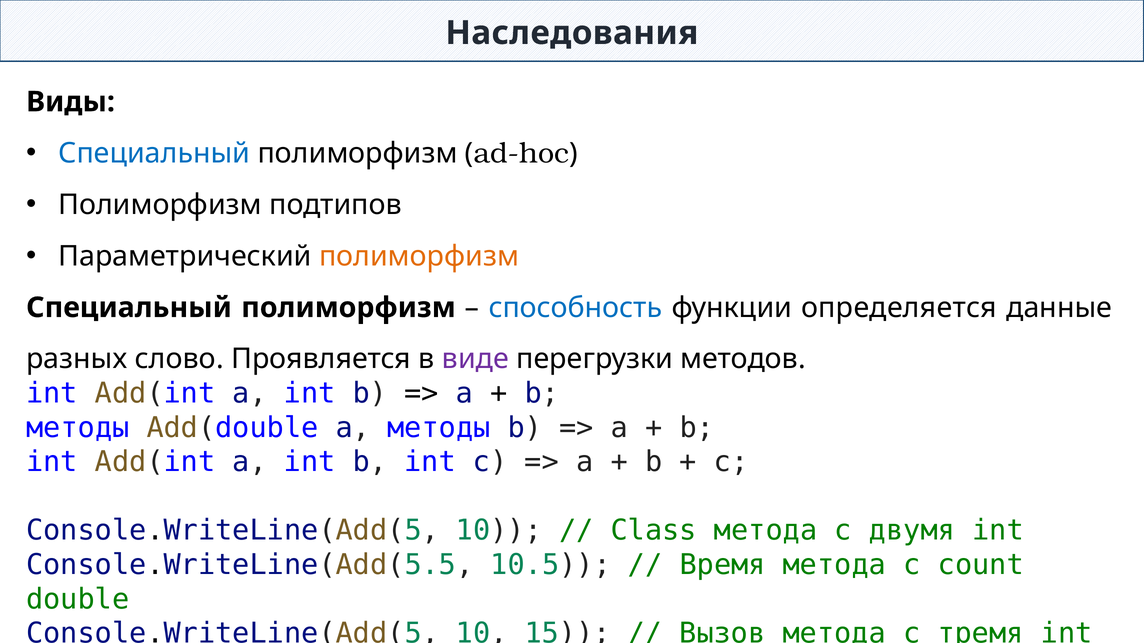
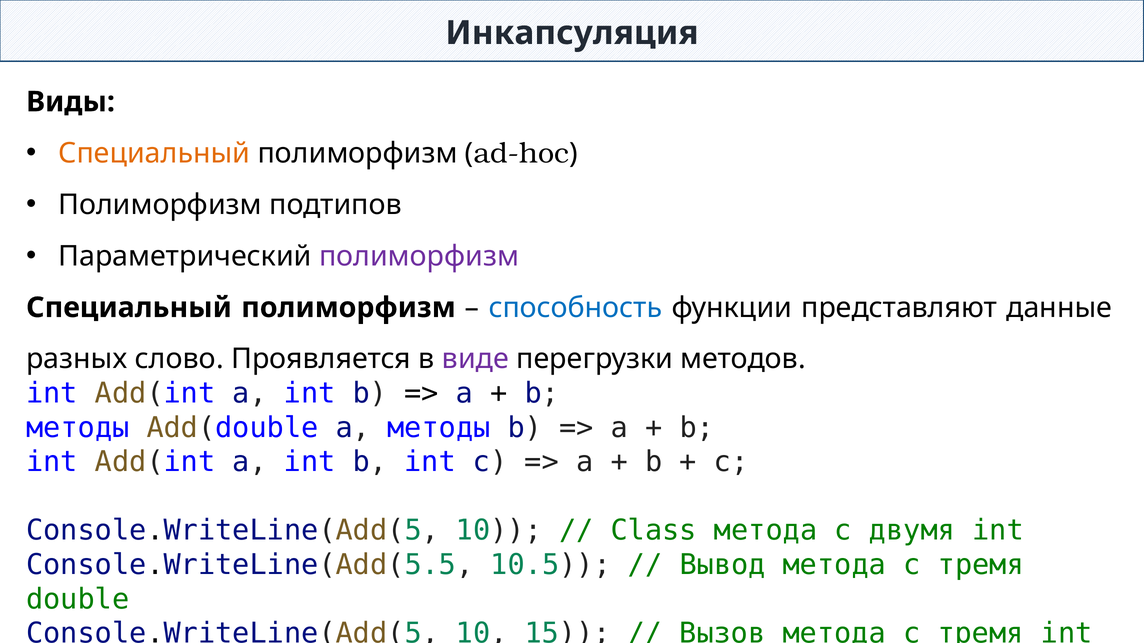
Наследования: Наследования -> Инкапсуляция
Специальный at (154, 153) colour: blue -> orange
полиморфизм at (419, 256) colour: orange -> purple
определяется: определяется -> представляют
Время: Время -> Вывод
count at (981, 565): count -> тремя
